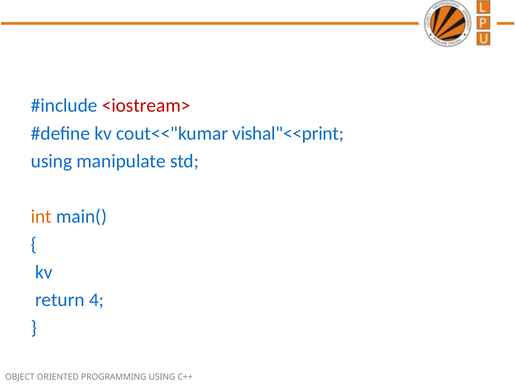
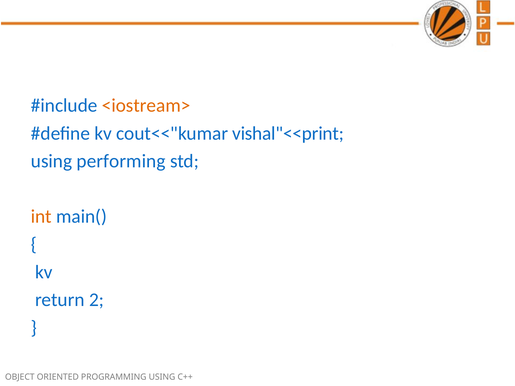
<iostream> colour: red -> orange
manipulate: manipulate -> performing
4: 4 -> 2
